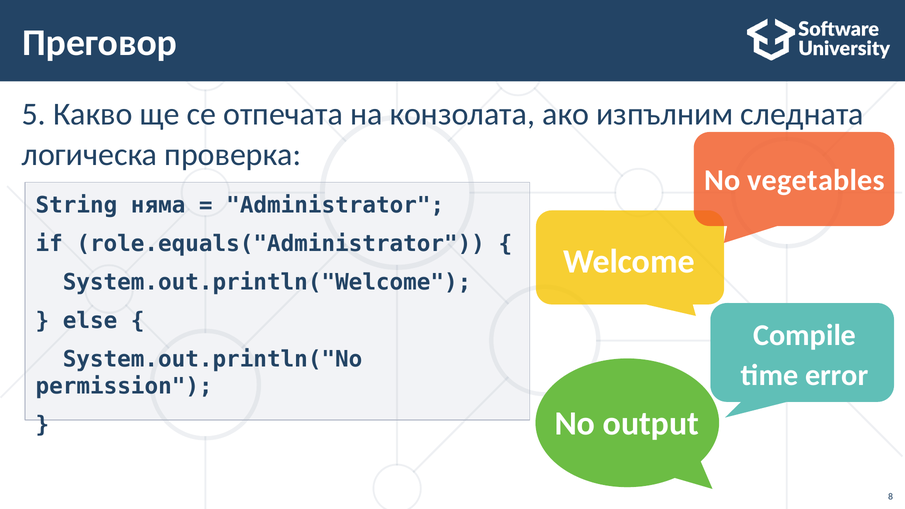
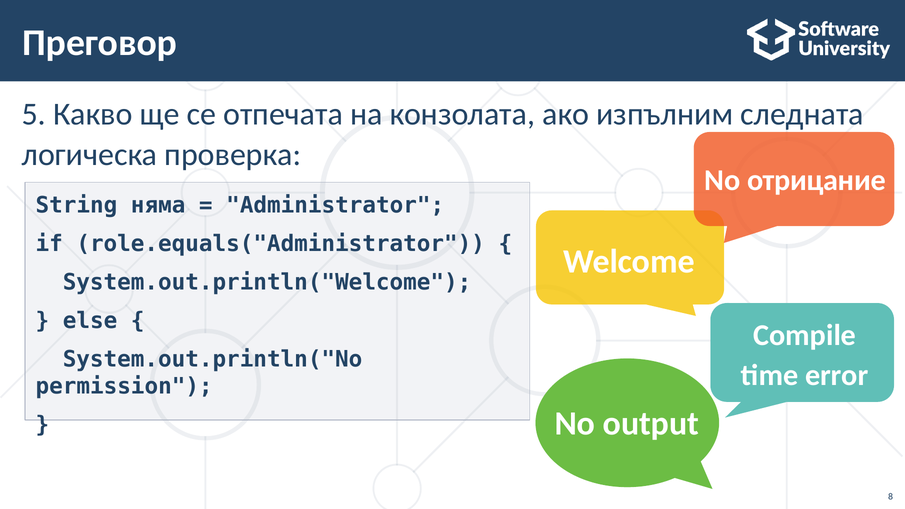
vegetables: vegetables -> отрицание
